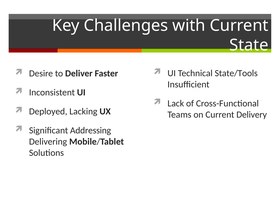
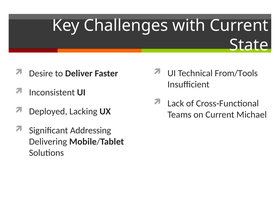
State/Tools: State/Tools -> From/Tools
Delivery: Delivery -> Michael
